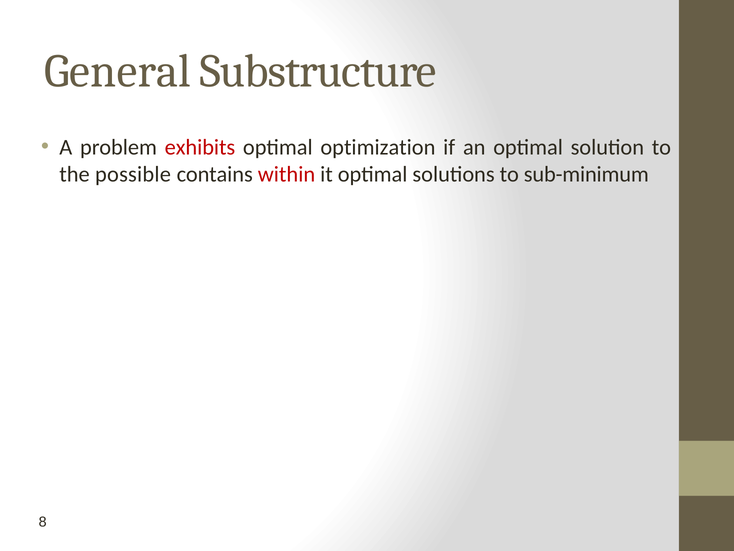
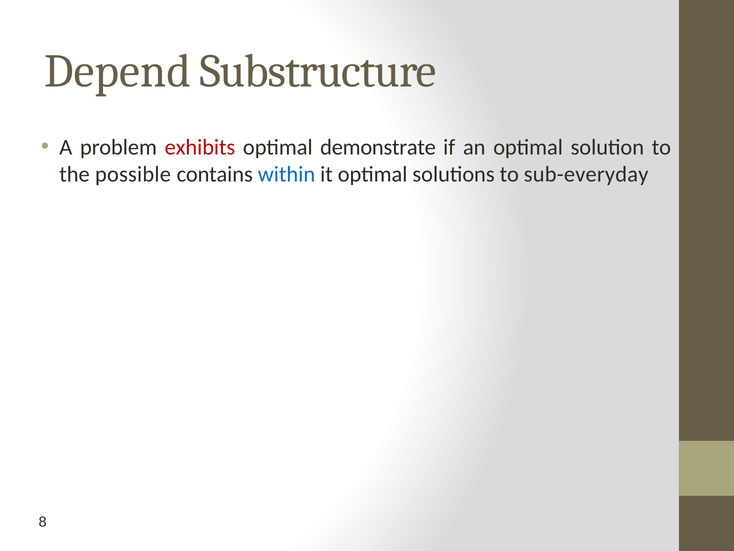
General: General -> Depend
optimization: optimization -> demonstrate
within colour: red -> blue
sub-minimum: sub-minimum -> sub-everyday
